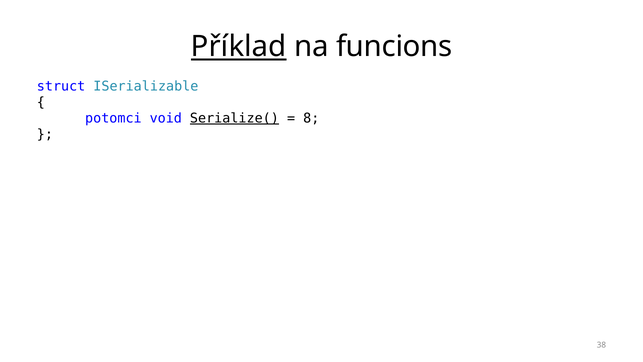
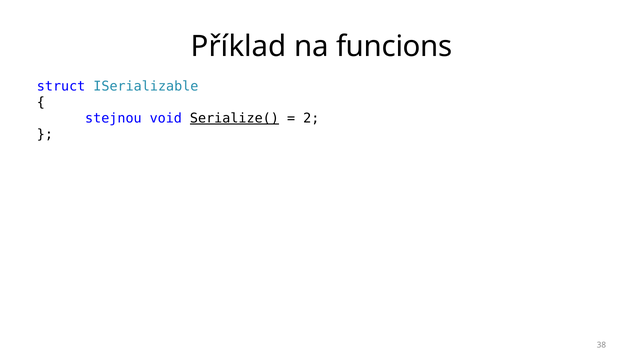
Příklad underline: present -> none
potomci: potomci -> stejnou
8: 8 -> 2
